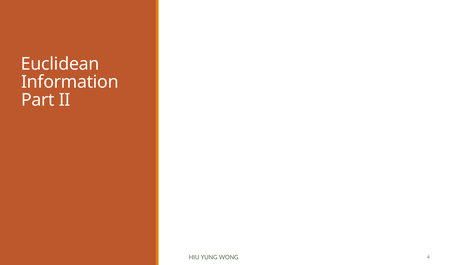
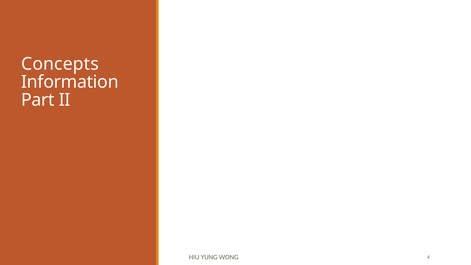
Euclidean: Euclidean -> Concepts
